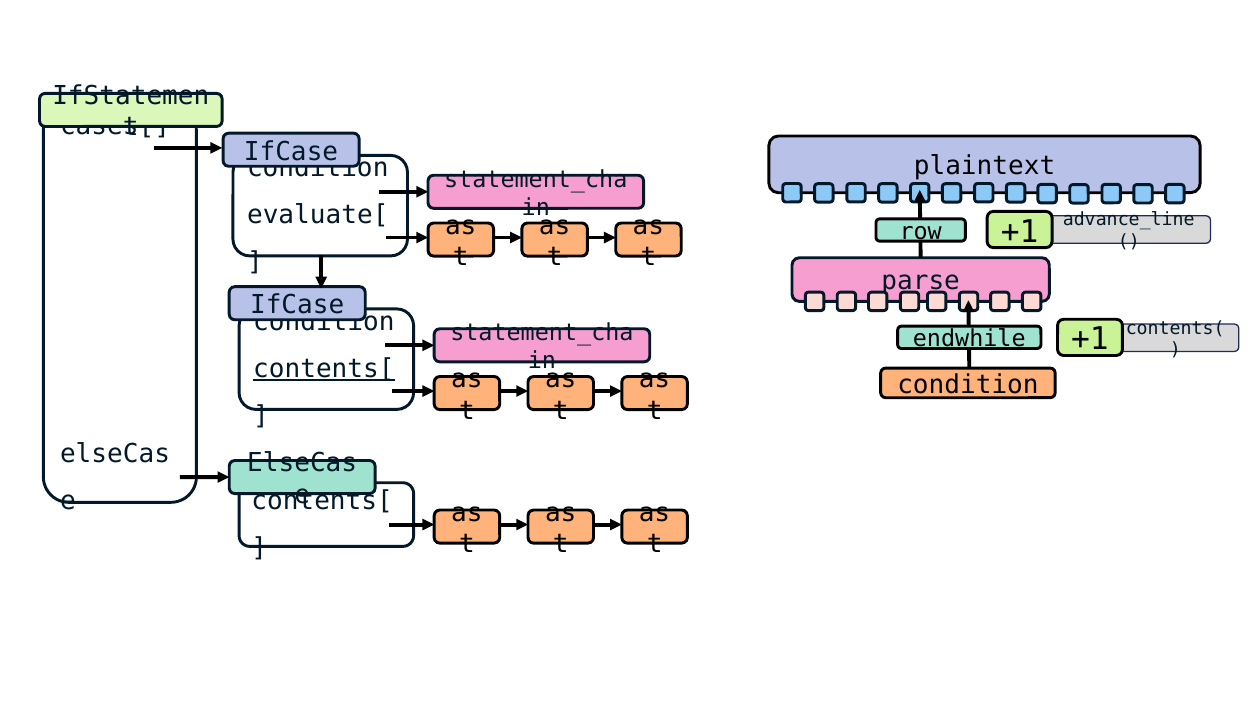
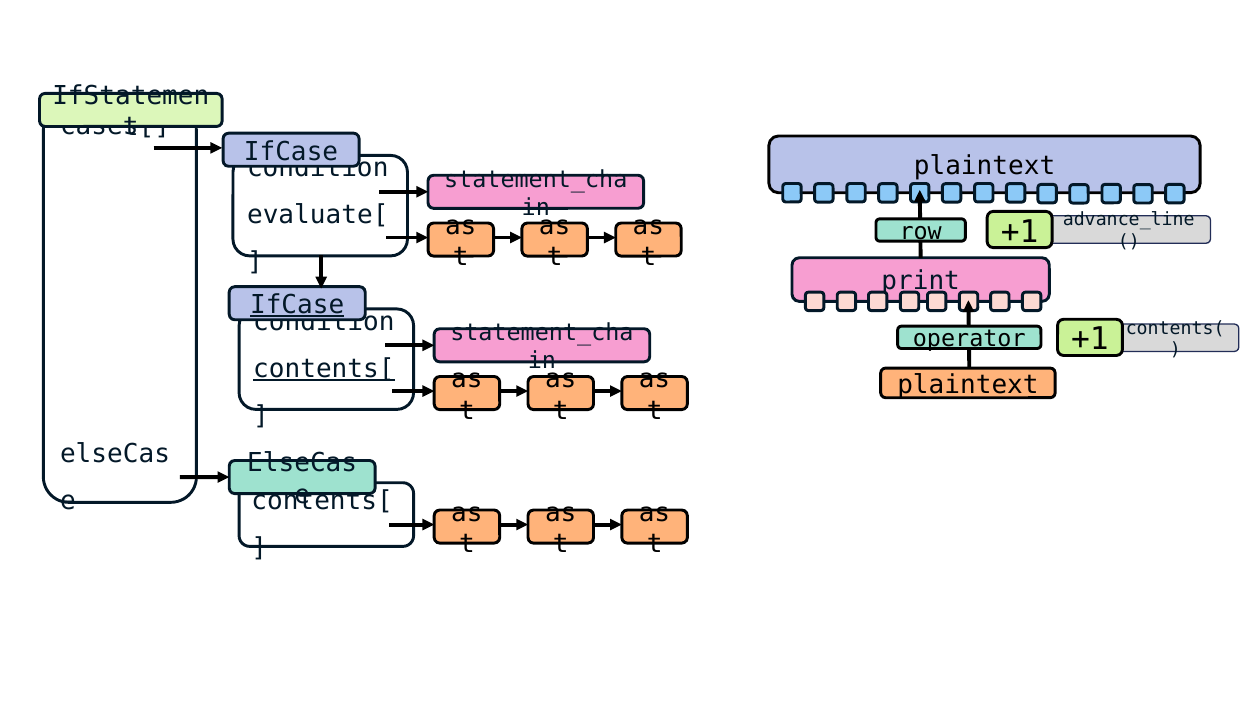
parse: parse -> print
IfCase at (297, 305) underline: none -> present
endwhile: endwhile -> operator
condition at (968, 385): condition -> plaintext
